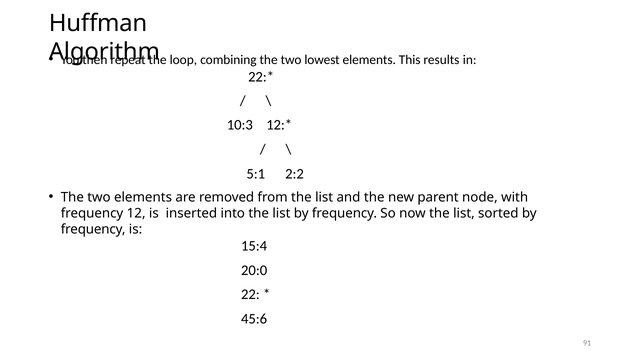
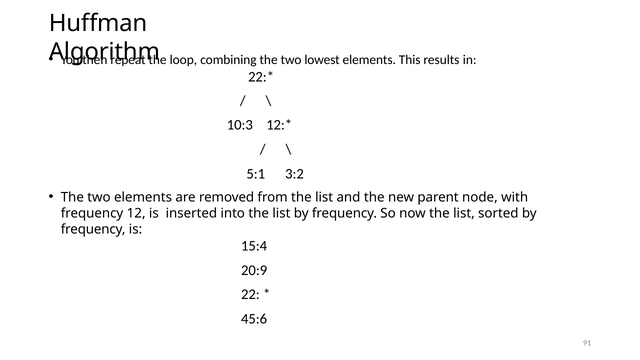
2:2: 2:2 -> 3:2
20:0: 20:0 -> 20:9
